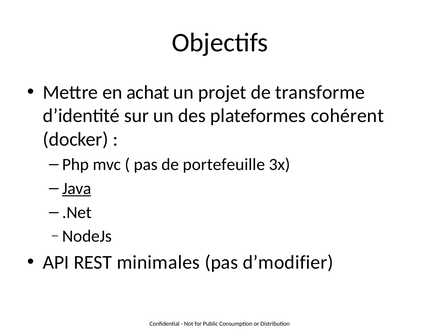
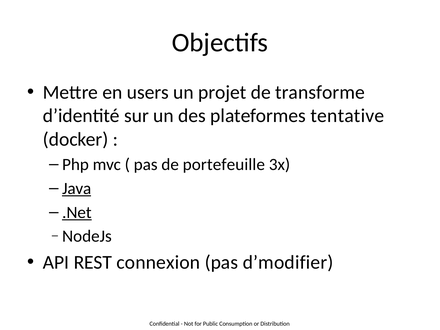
achat: achat -> users
cohérent: cohérent -> tentative
.Net underline: none -> present
minimales: minimales -> connexion
